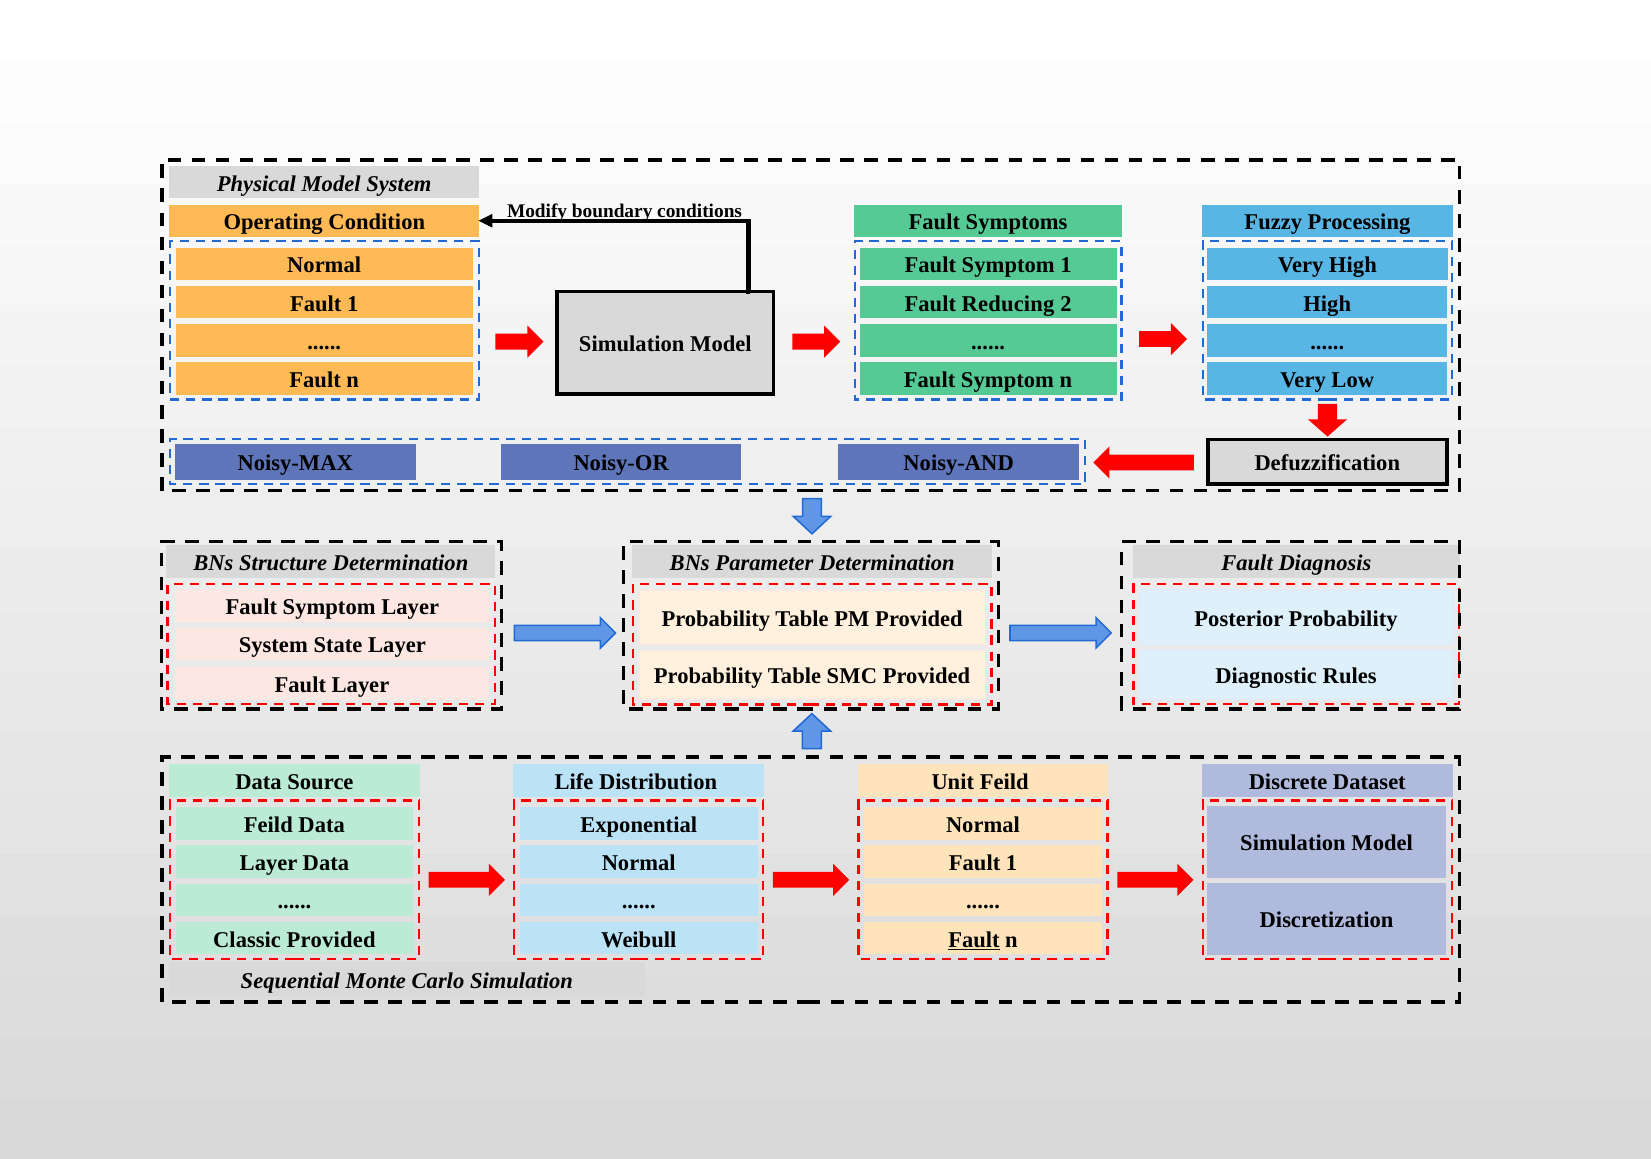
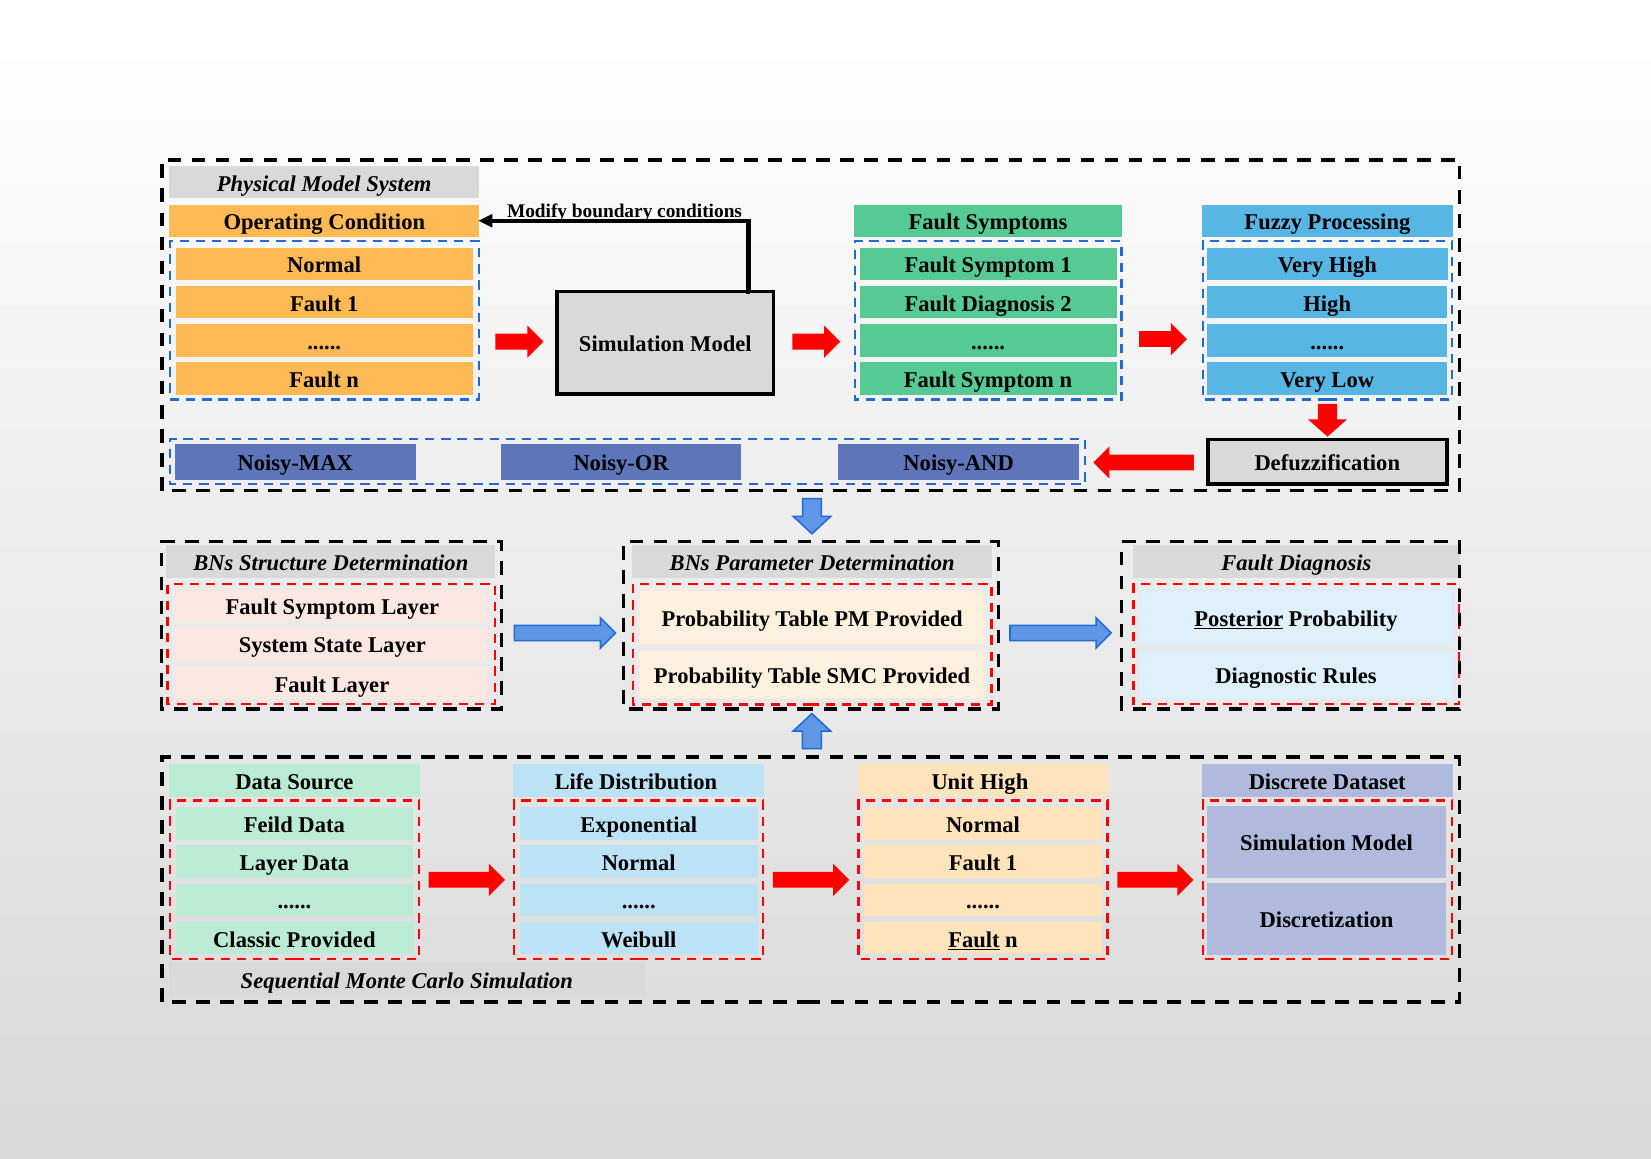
Reducing at (1008, 304): Reducing -> Diagnosis
Posterior underline: none -> present
Unit Feild: Feild -> High
